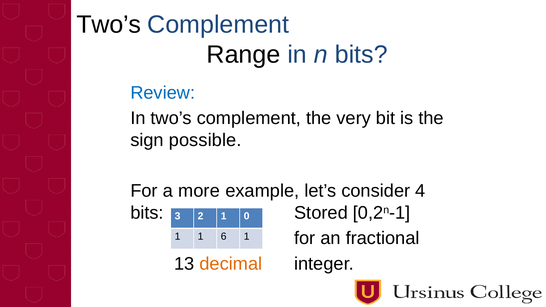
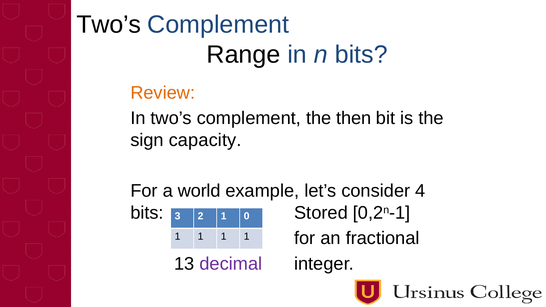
Review colour: blue -> orange
very: very -> then
possible: possible -> capacity
more: more -> world
6 at (224, 236): 6 -> 1
decimal colour: orange -> purple
